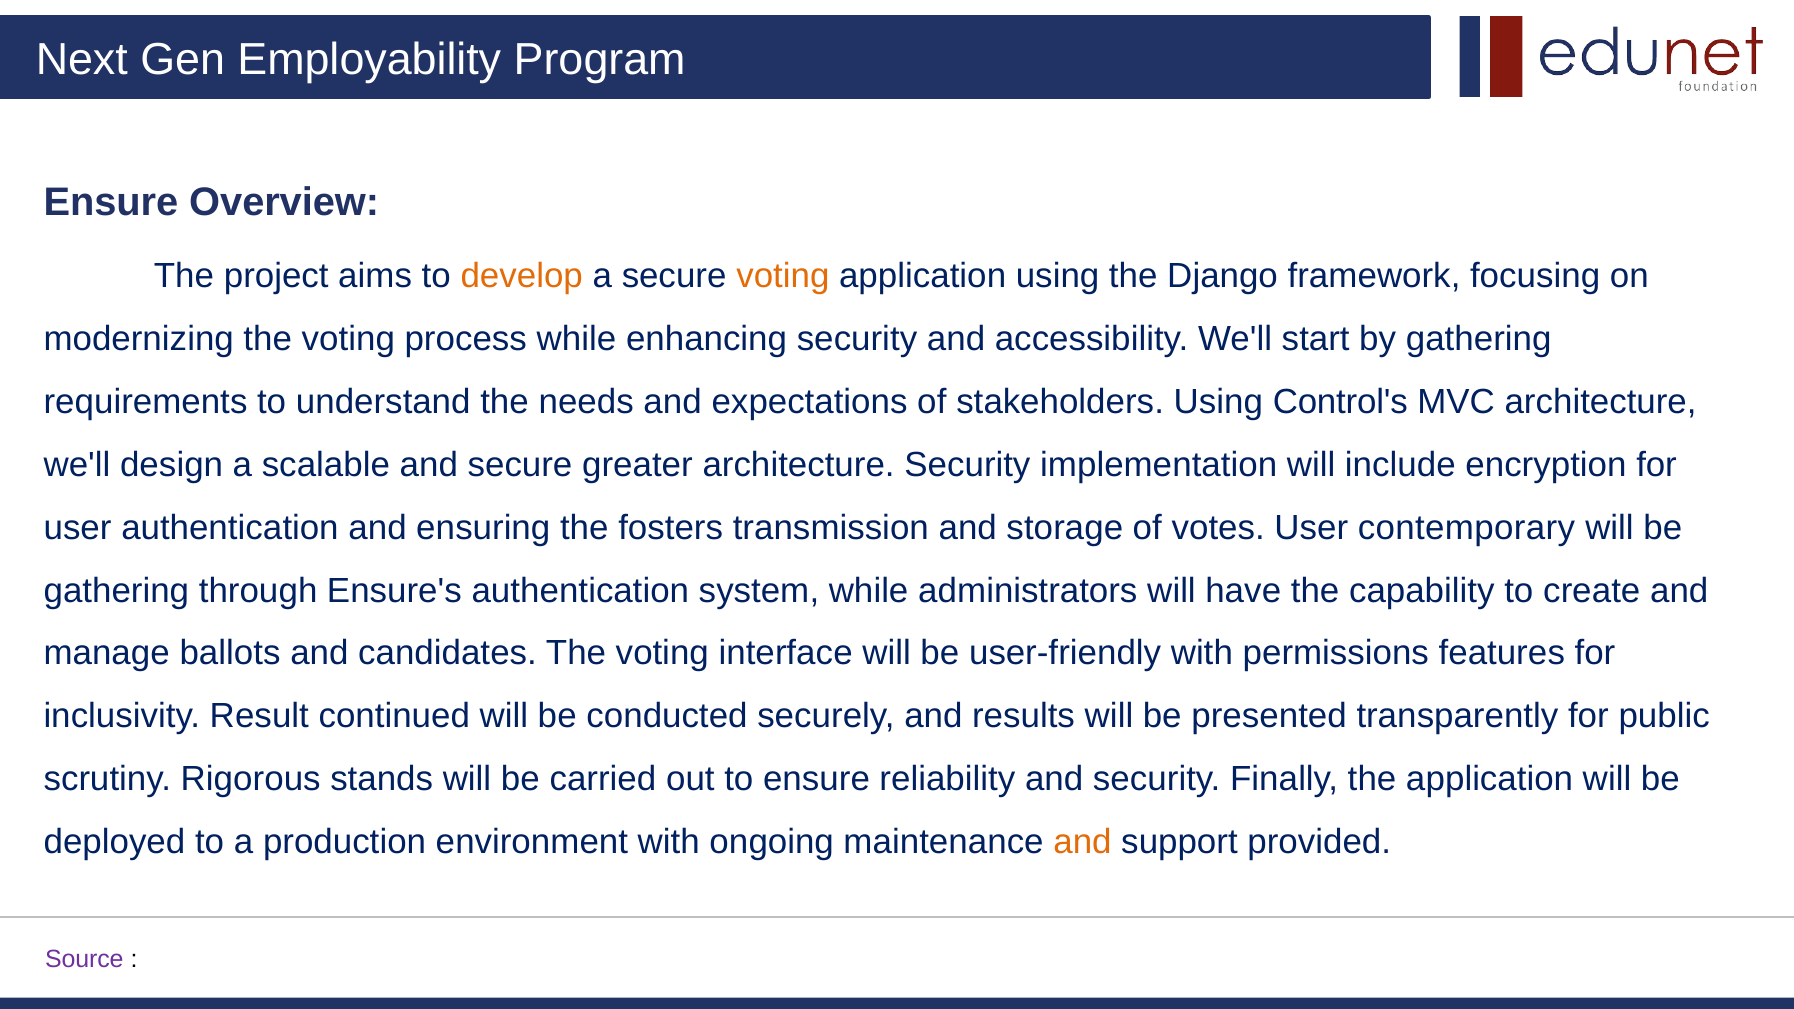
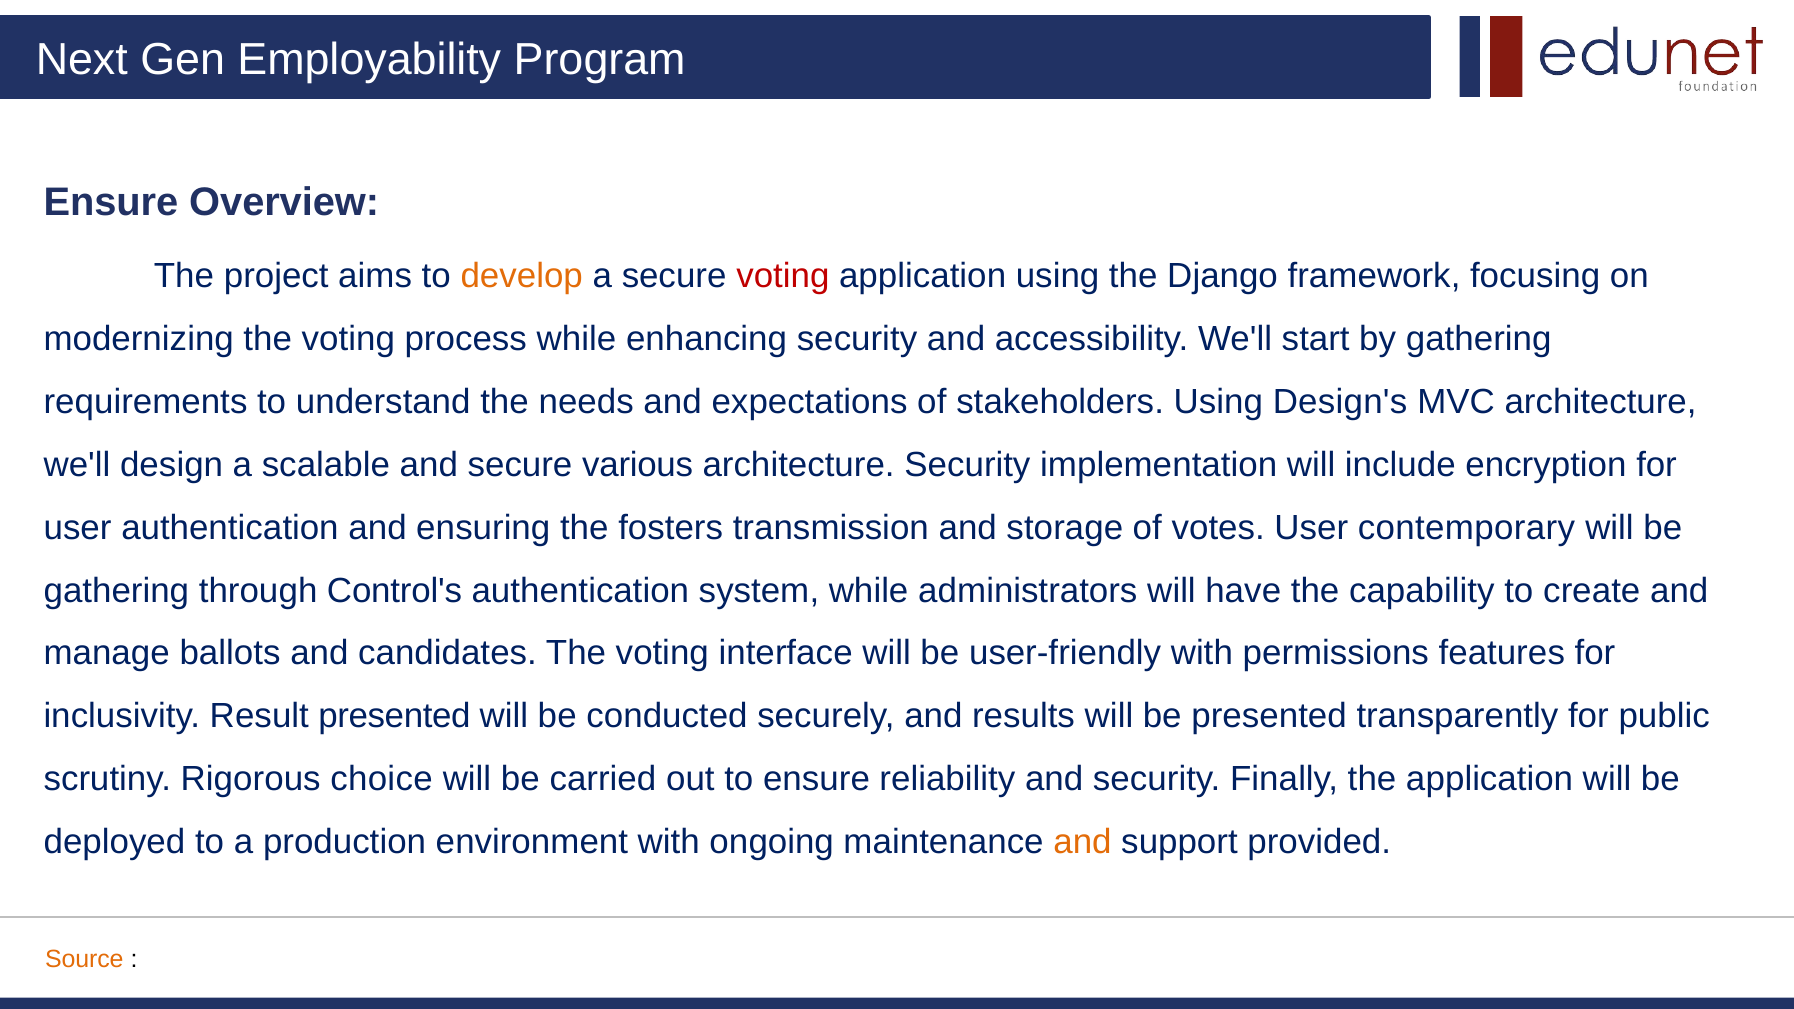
voting at (783, 276) colour: orange -> red
Control's: Control's -> Design's
greater: greater -> various
Ensure's: Ensure's -> Control's
Result continued: continued -> presented
stands: stands -> choice
Source colour: purple -> orange
